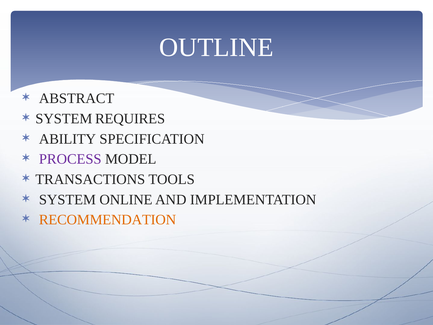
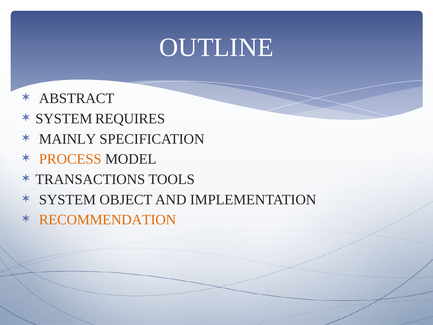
ABILITY: ABILITY -> MAINLY
PROCESS colour: purple -> orange
ONLINE: ONLINE -> OBJECT
